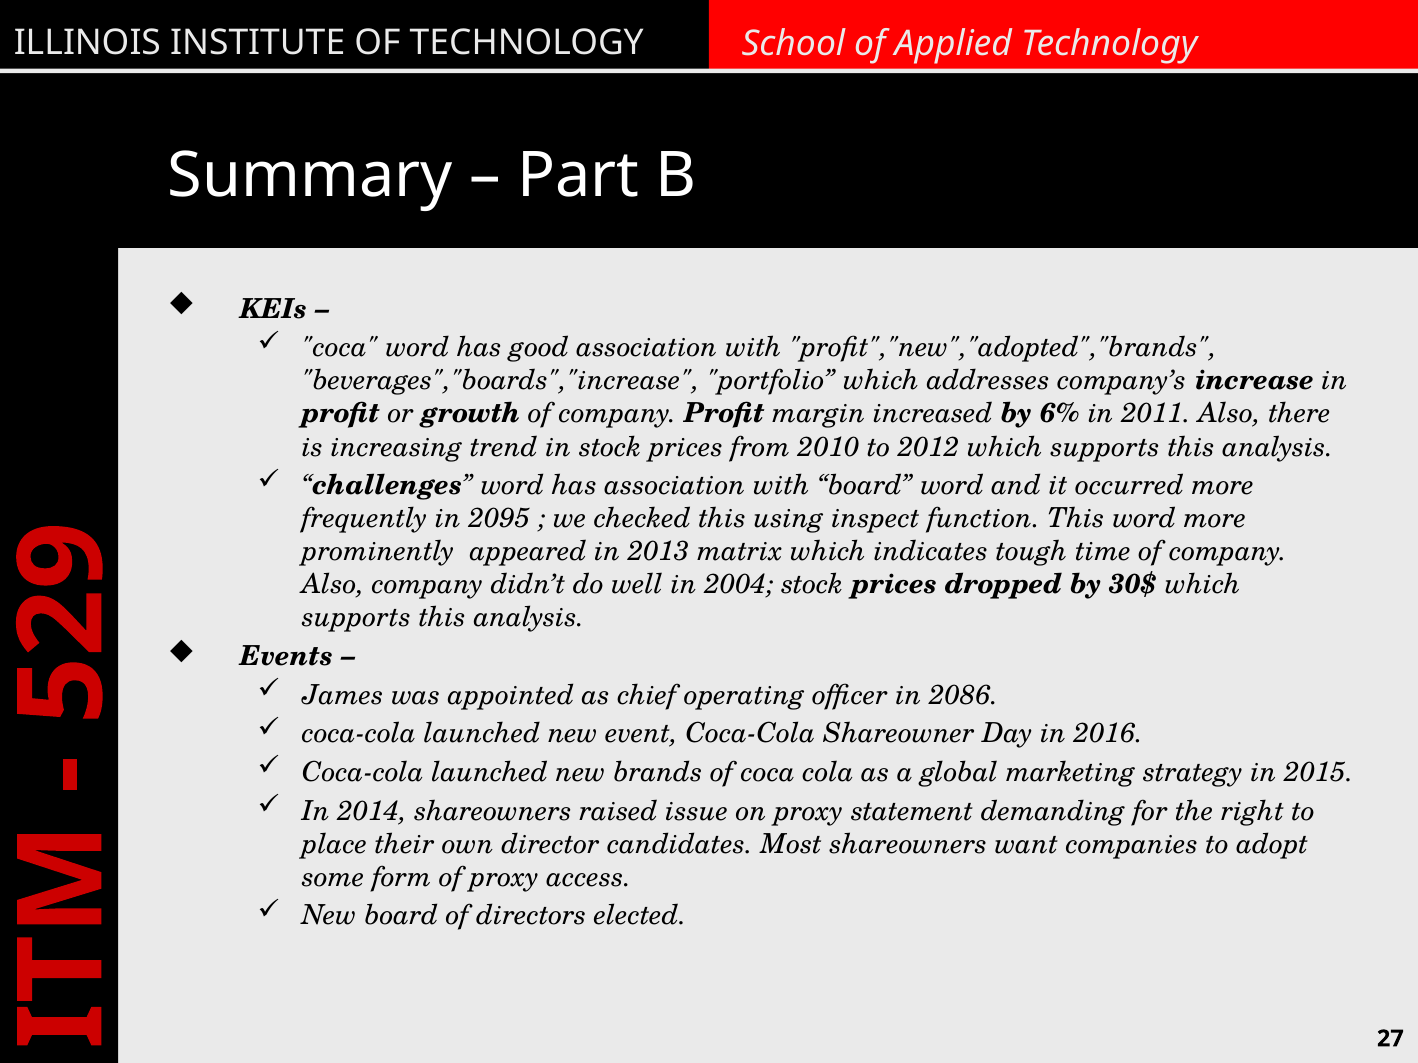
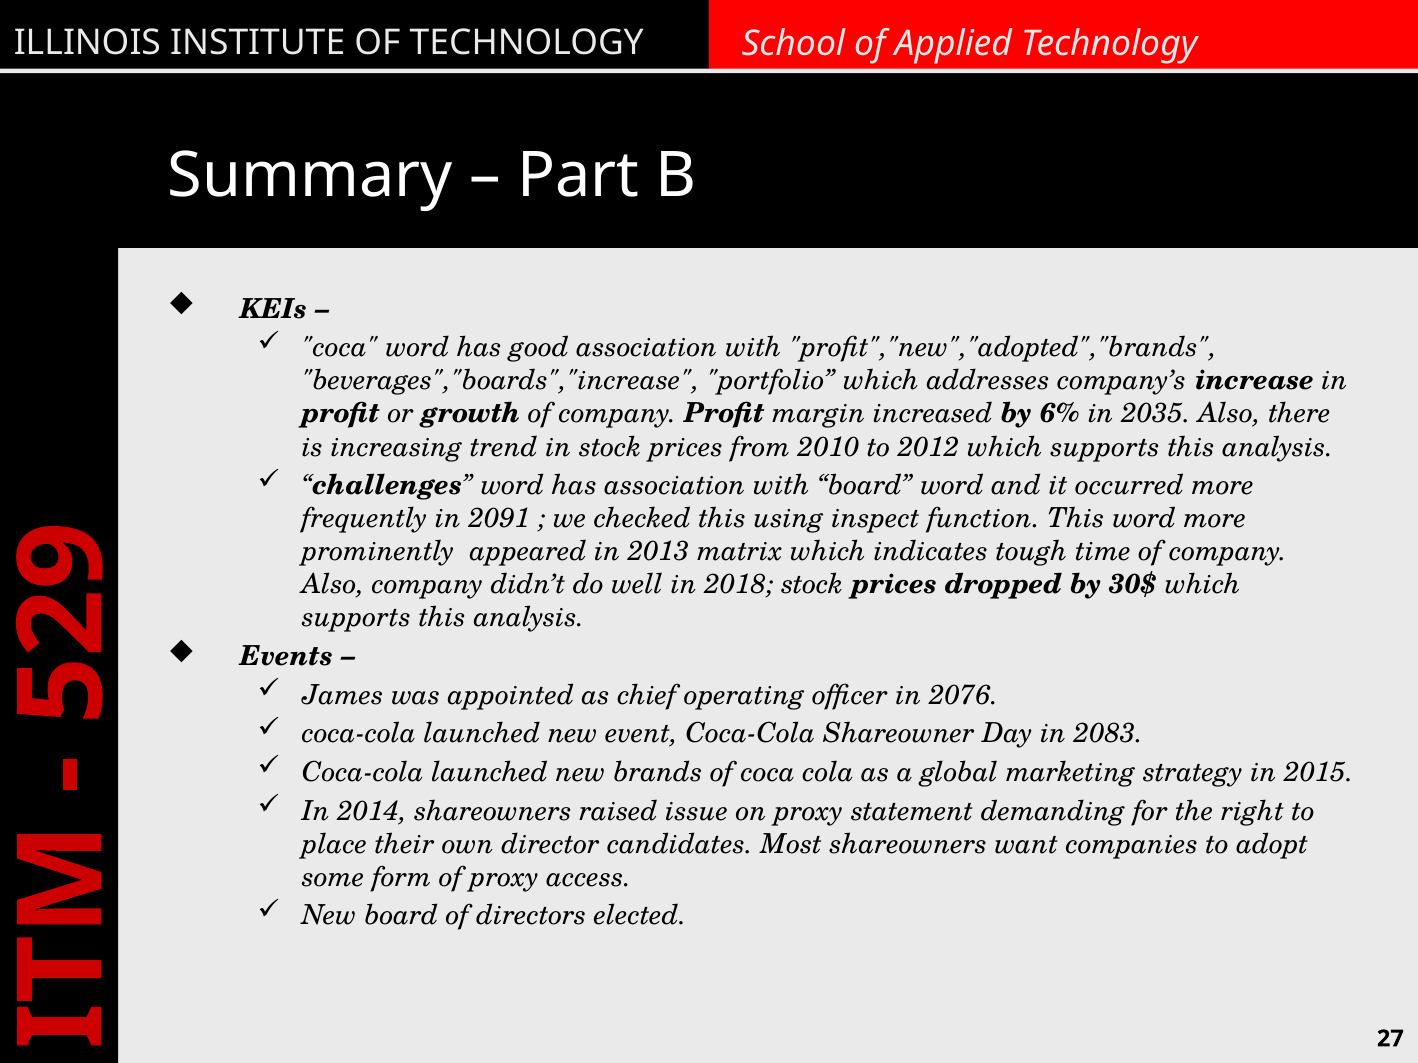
2011: 2011 -> 2035
2095: 2095 -> 2091
2004: 2004 -> 2018
2086: 2086 -> 2076
2016: 2016 -> 2083
